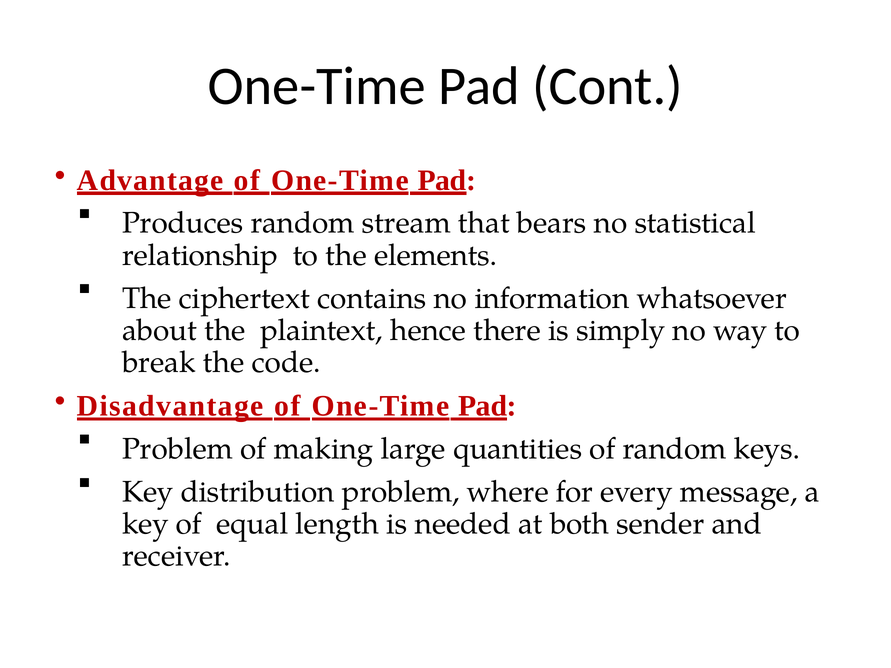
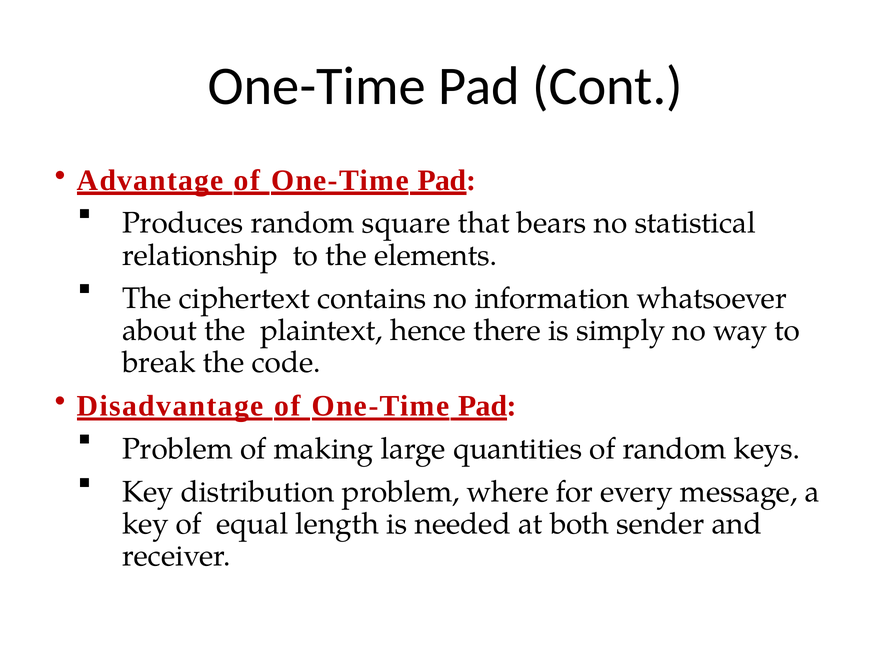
stream: stream -> square
